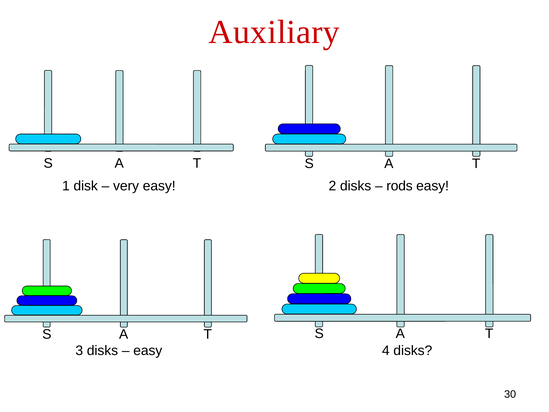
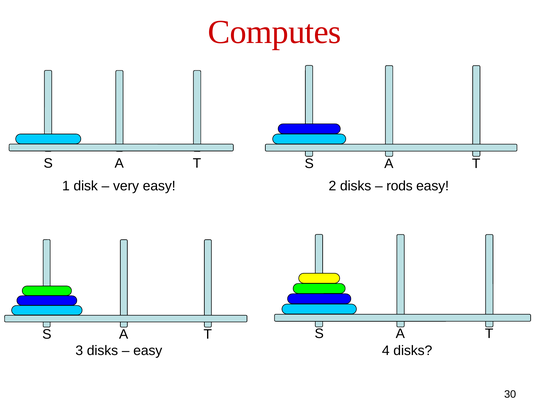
Auxiliary: Auxiliary -> Computes
